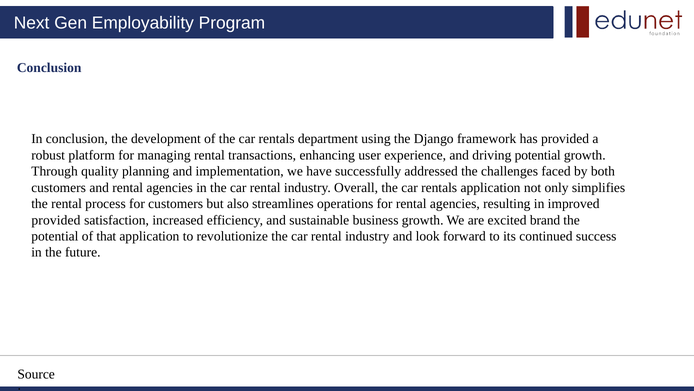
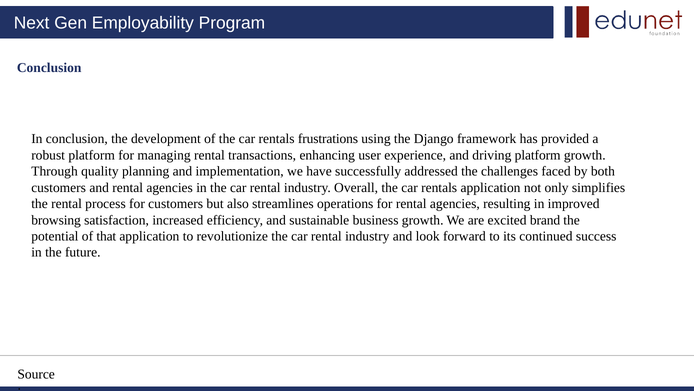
department: department -> frustrations
driving potential: potential -> platform
provided at (56, 220): provided -> browsing
